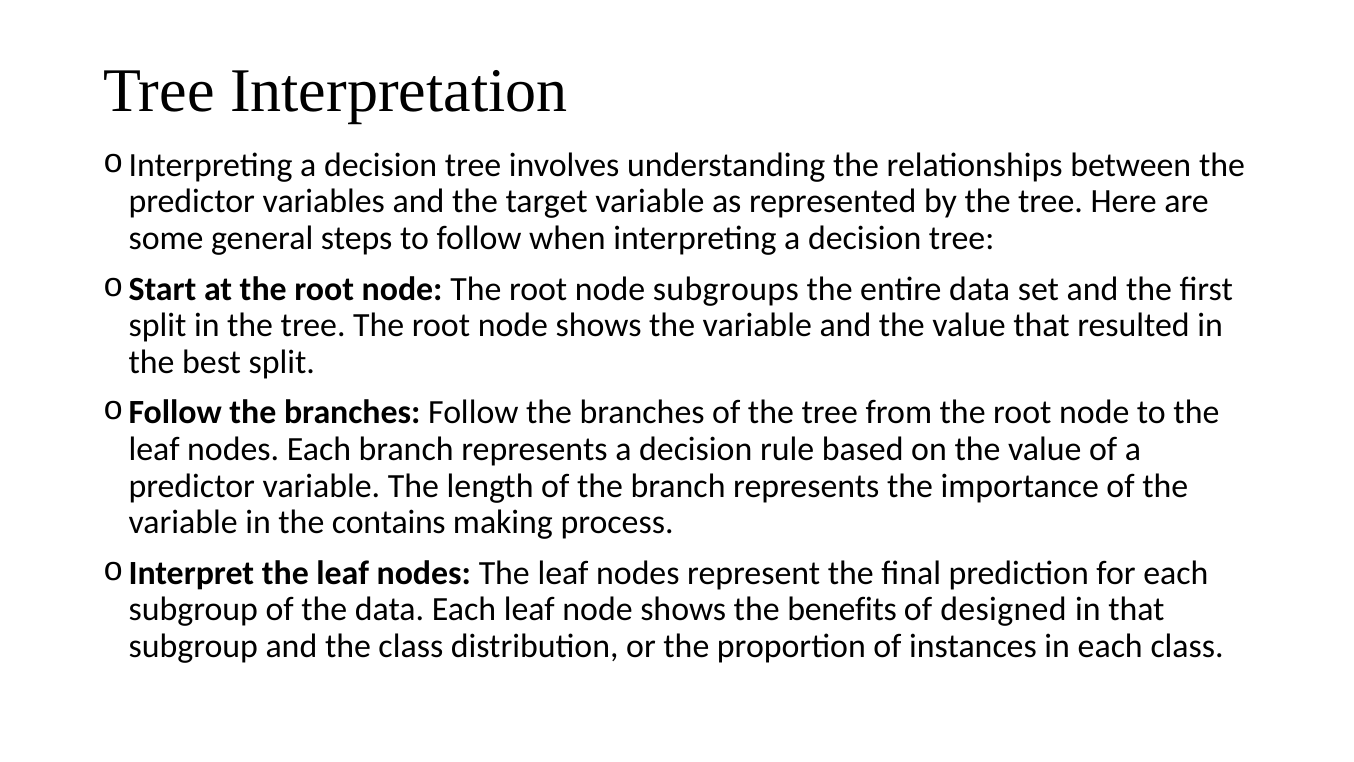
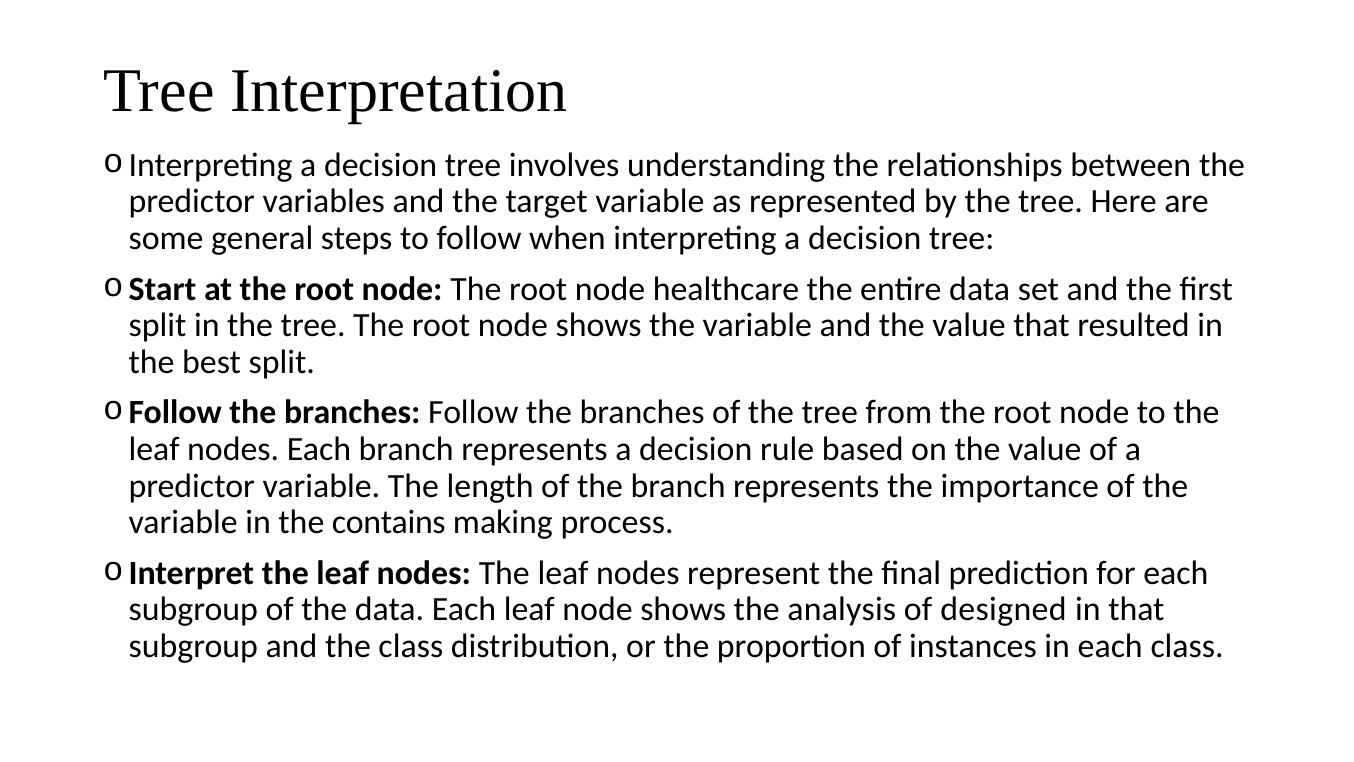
subgroups: subgroups -> healthcare
benefits: benefits -> analysis
